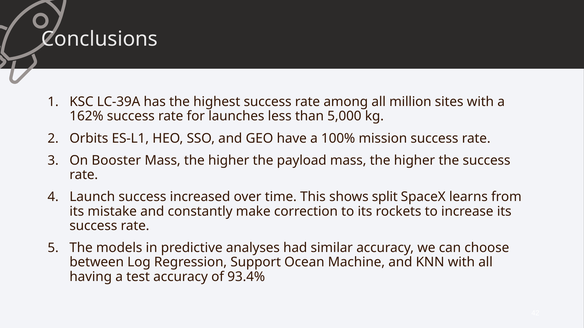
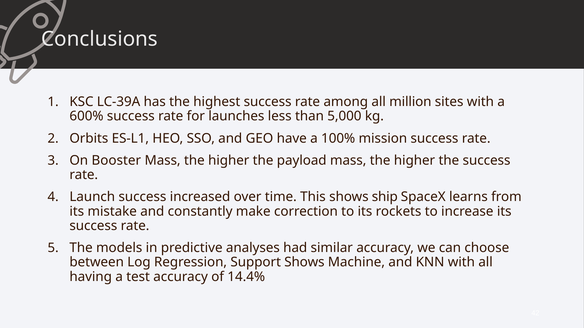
162%: 162% -> 600%
split: split -> ship
Support Ocean: Ocean -> Shows
93.4%: 93.4% -> 14.4%
